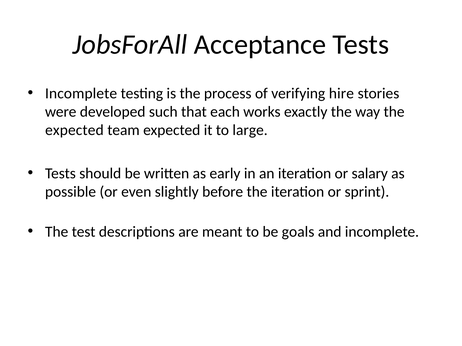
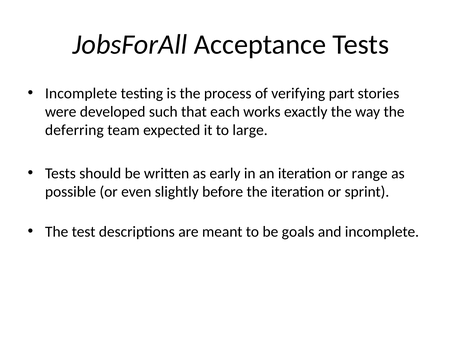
hire: hire -> part
expected at (74, 130): expected -> deferring
salary: salary -> range
